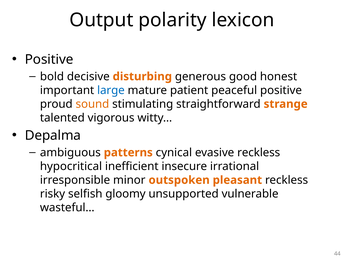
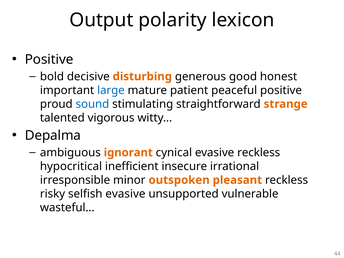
sound colour: orange -> blue
patterns: patterns -> ignorant
selfish gloomy: gloomy -> evasive
